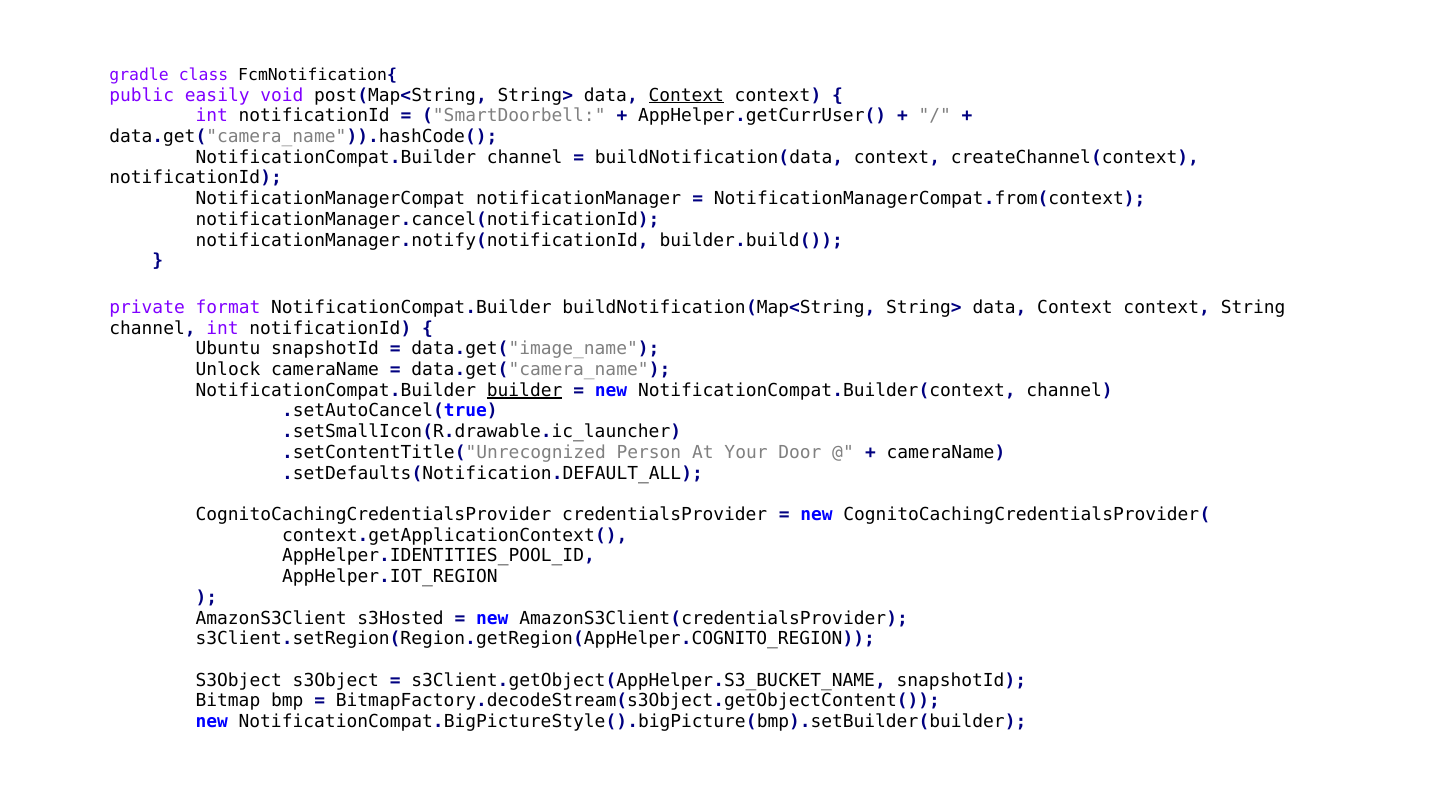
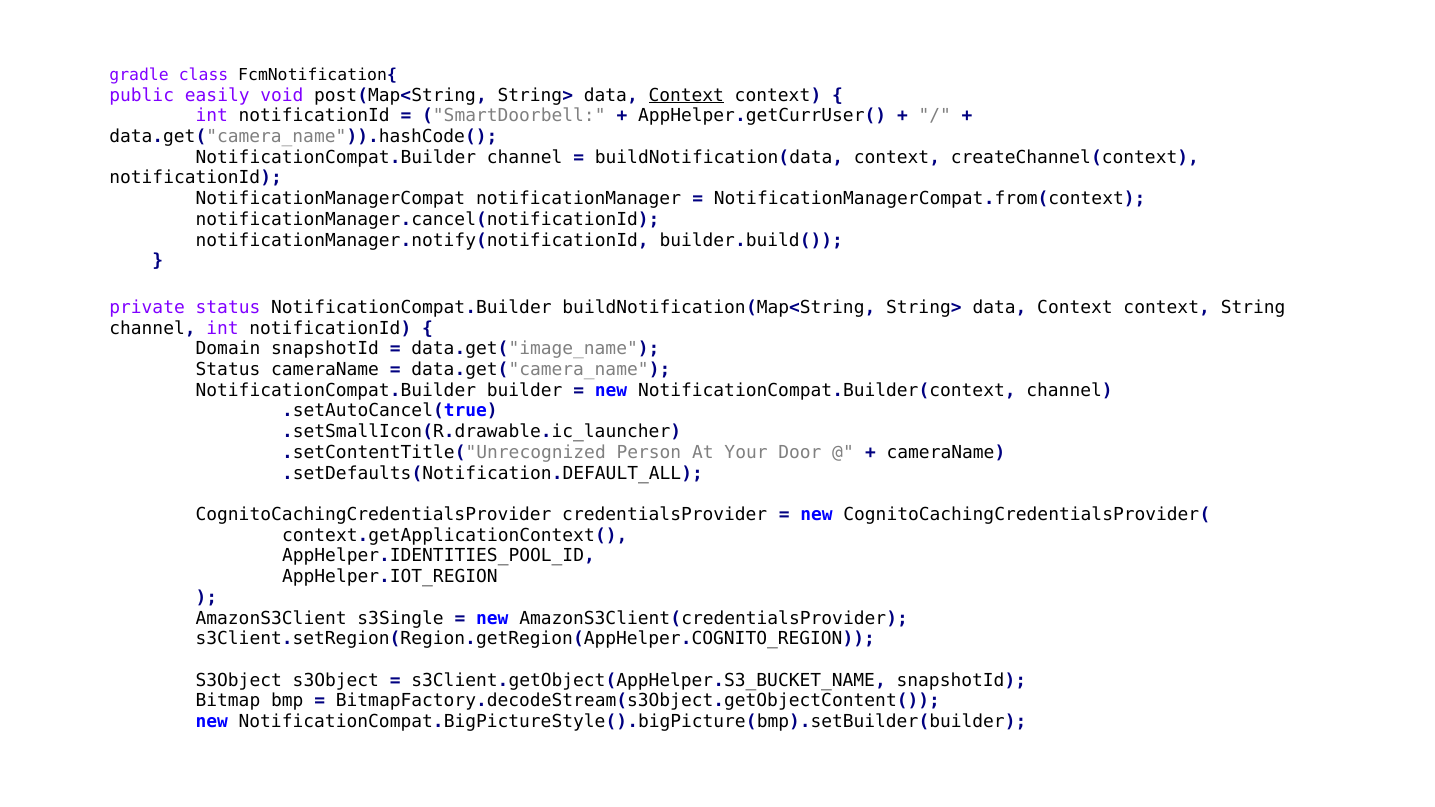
private format: format -> status
Ubuntu: Ubuntu -> Domain
Unlock at (228, 370): Unlock -> Status
builder underline: present -> none
s3Hosted: s3Hosted -> s3Single
